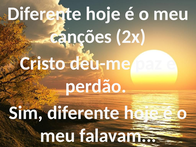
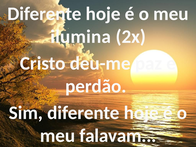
canções: canções -> ilumina
